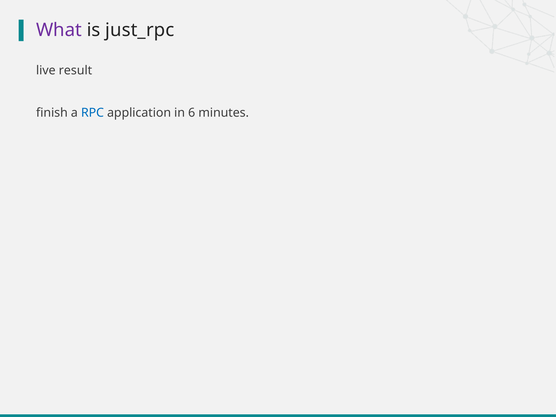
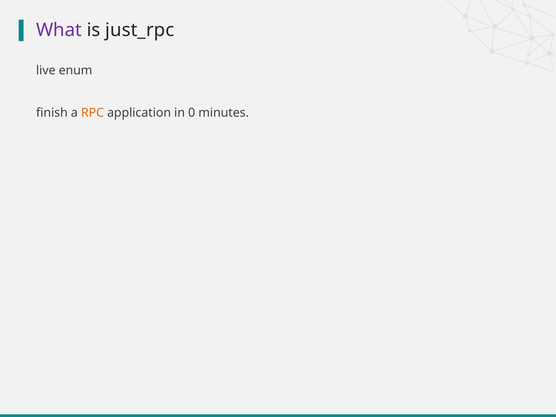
result: result -> enum
RPC colour: blue -> orange
6: 6 -> 0
